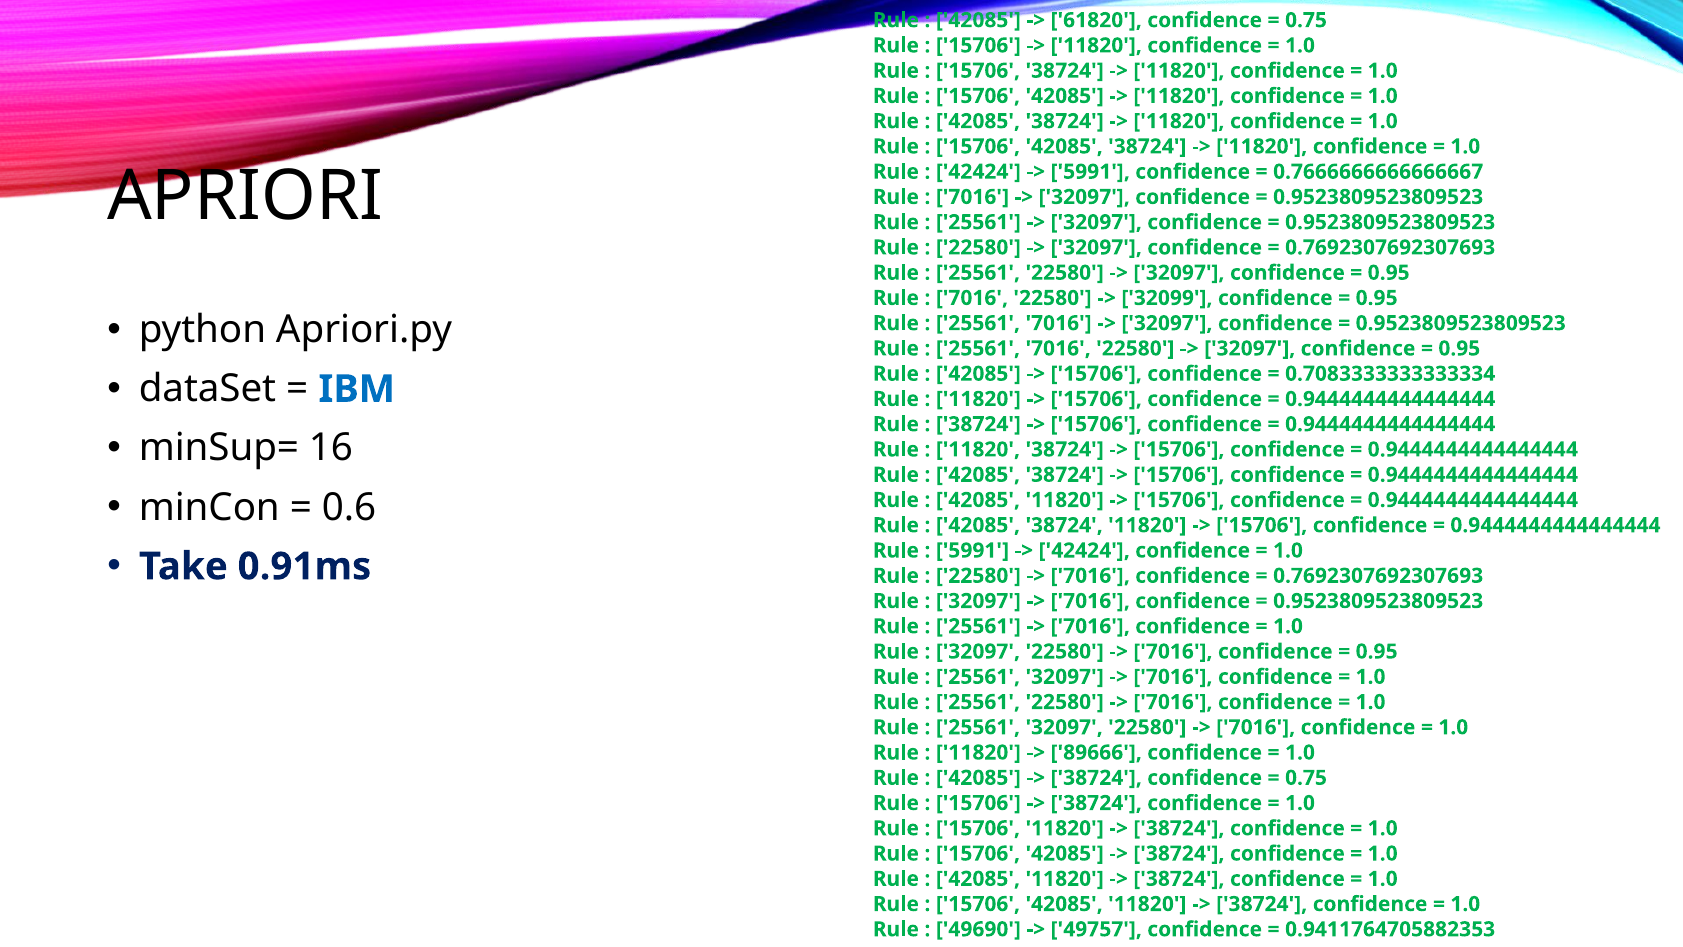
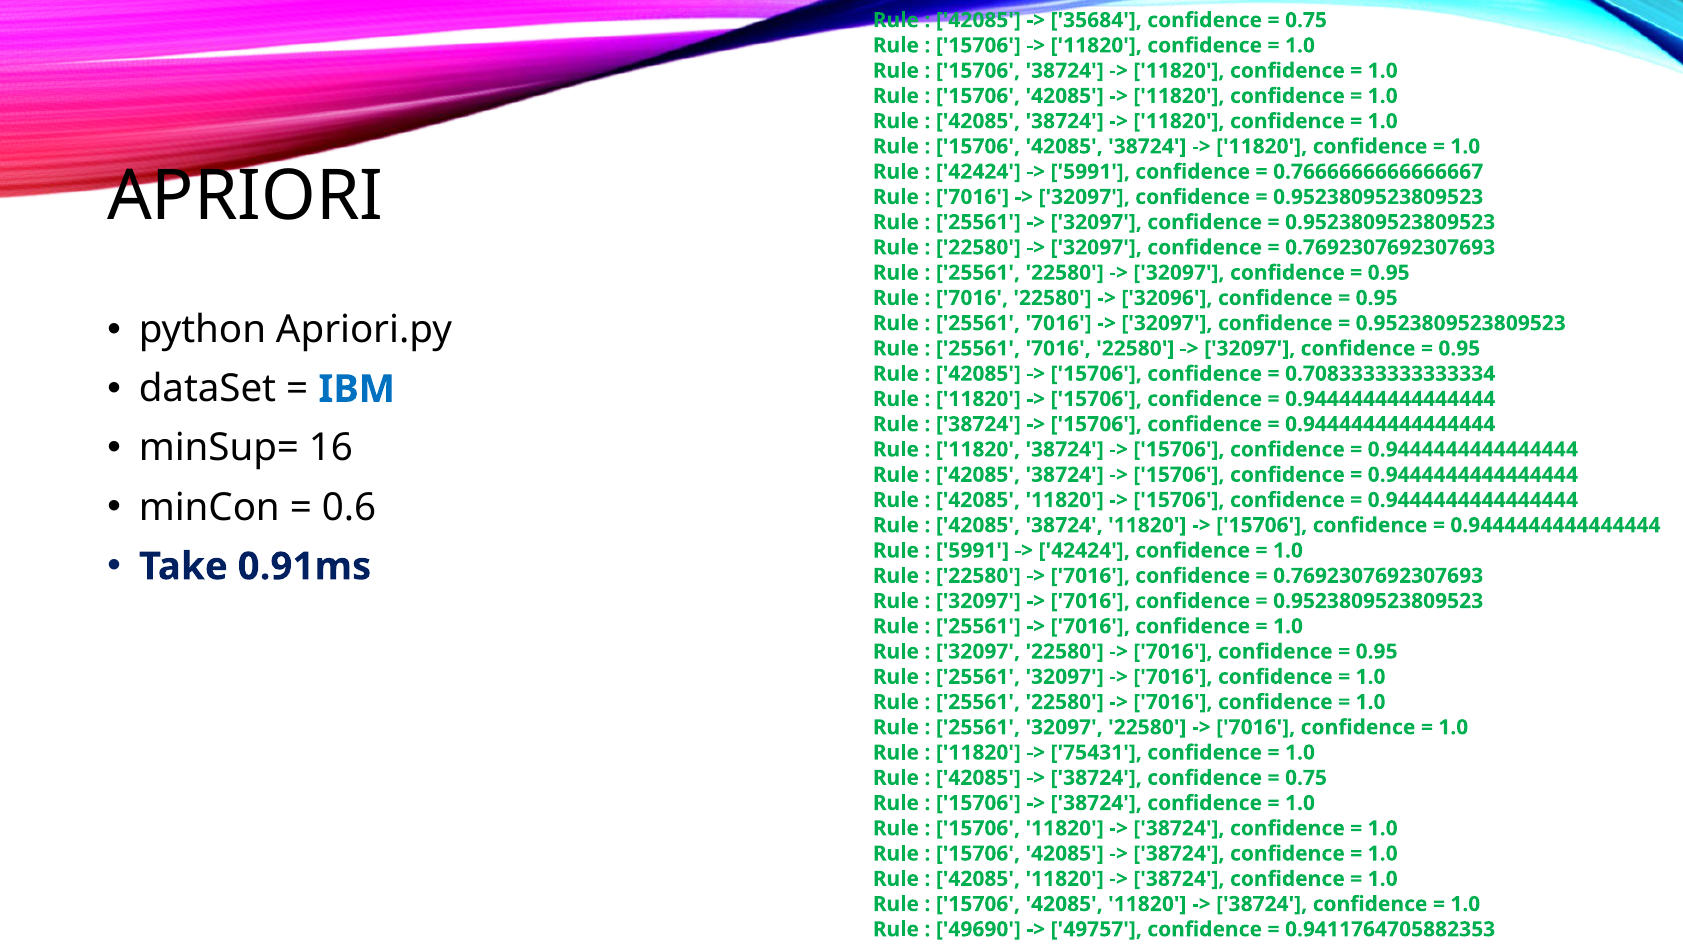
61820: 61820 -> 35684
32099: 32099 -> 32096
89666: 89666 -> 75431
